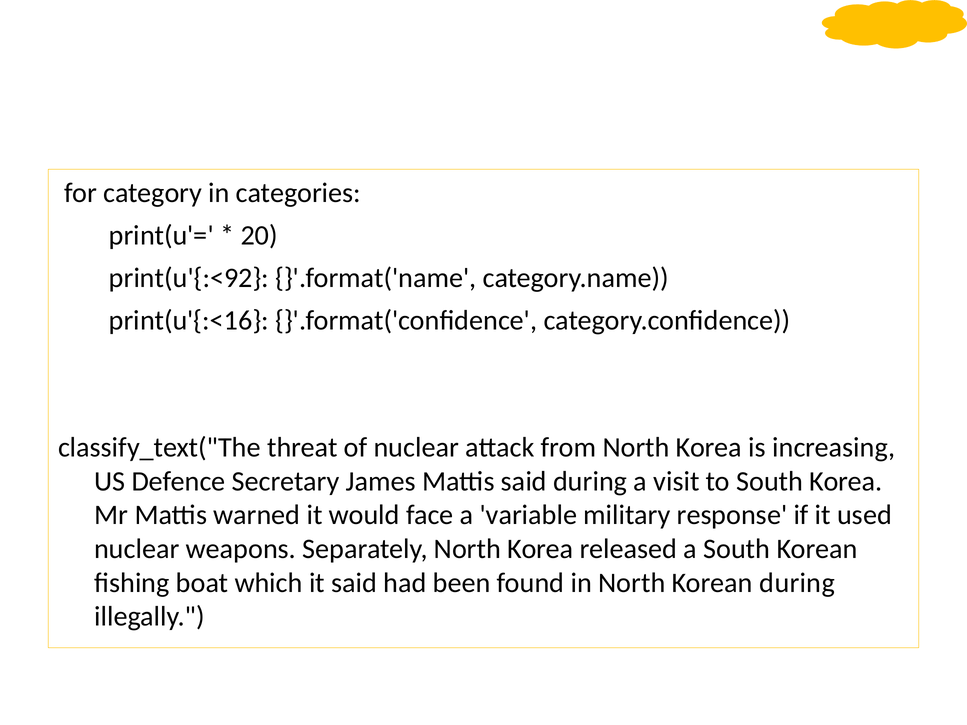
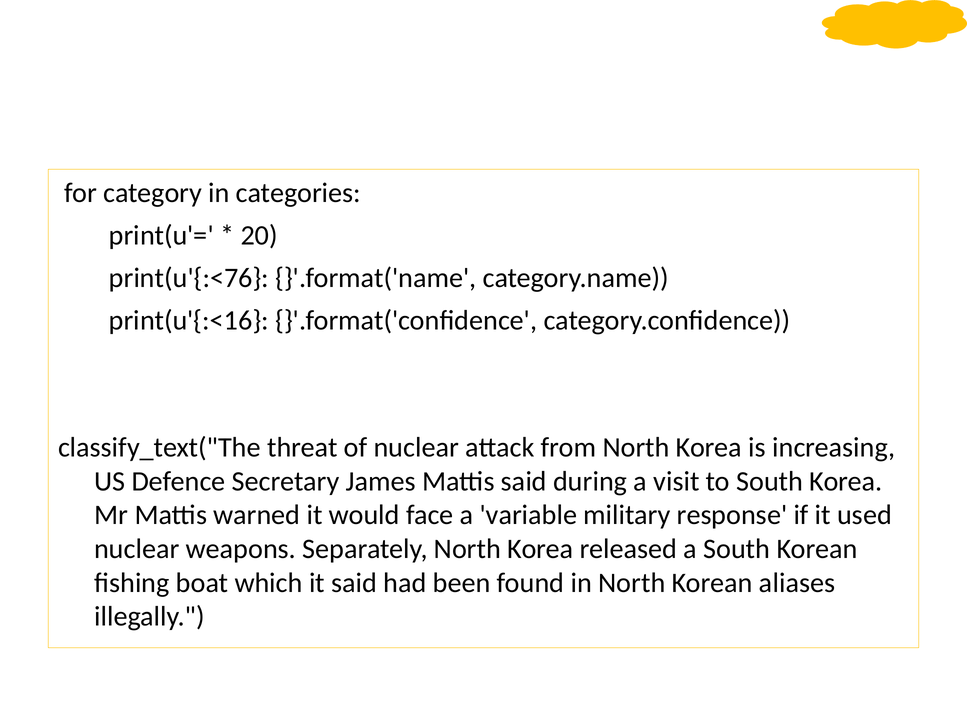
print(u'{:<92: print(u'{:<92 -> print(u'{:<76
Korean during: during -> aliases
